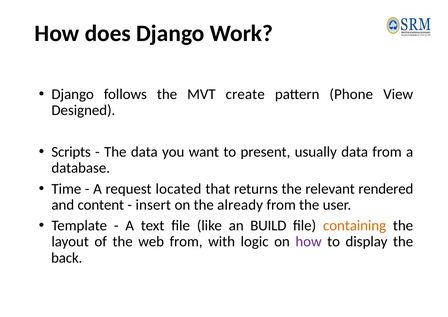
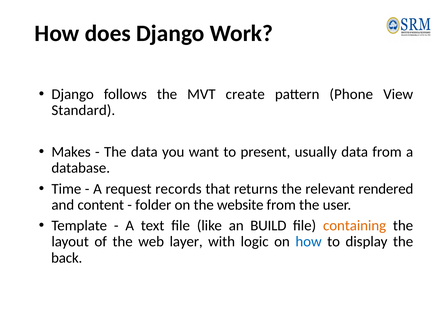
Designed: Designed -> Standard
Scripts: Scripts -> Makes
located: located -> records
insert: insert -> folder
already: already -> website
web from: from -> layer
how at (309, 242) colour: purple -> blue
